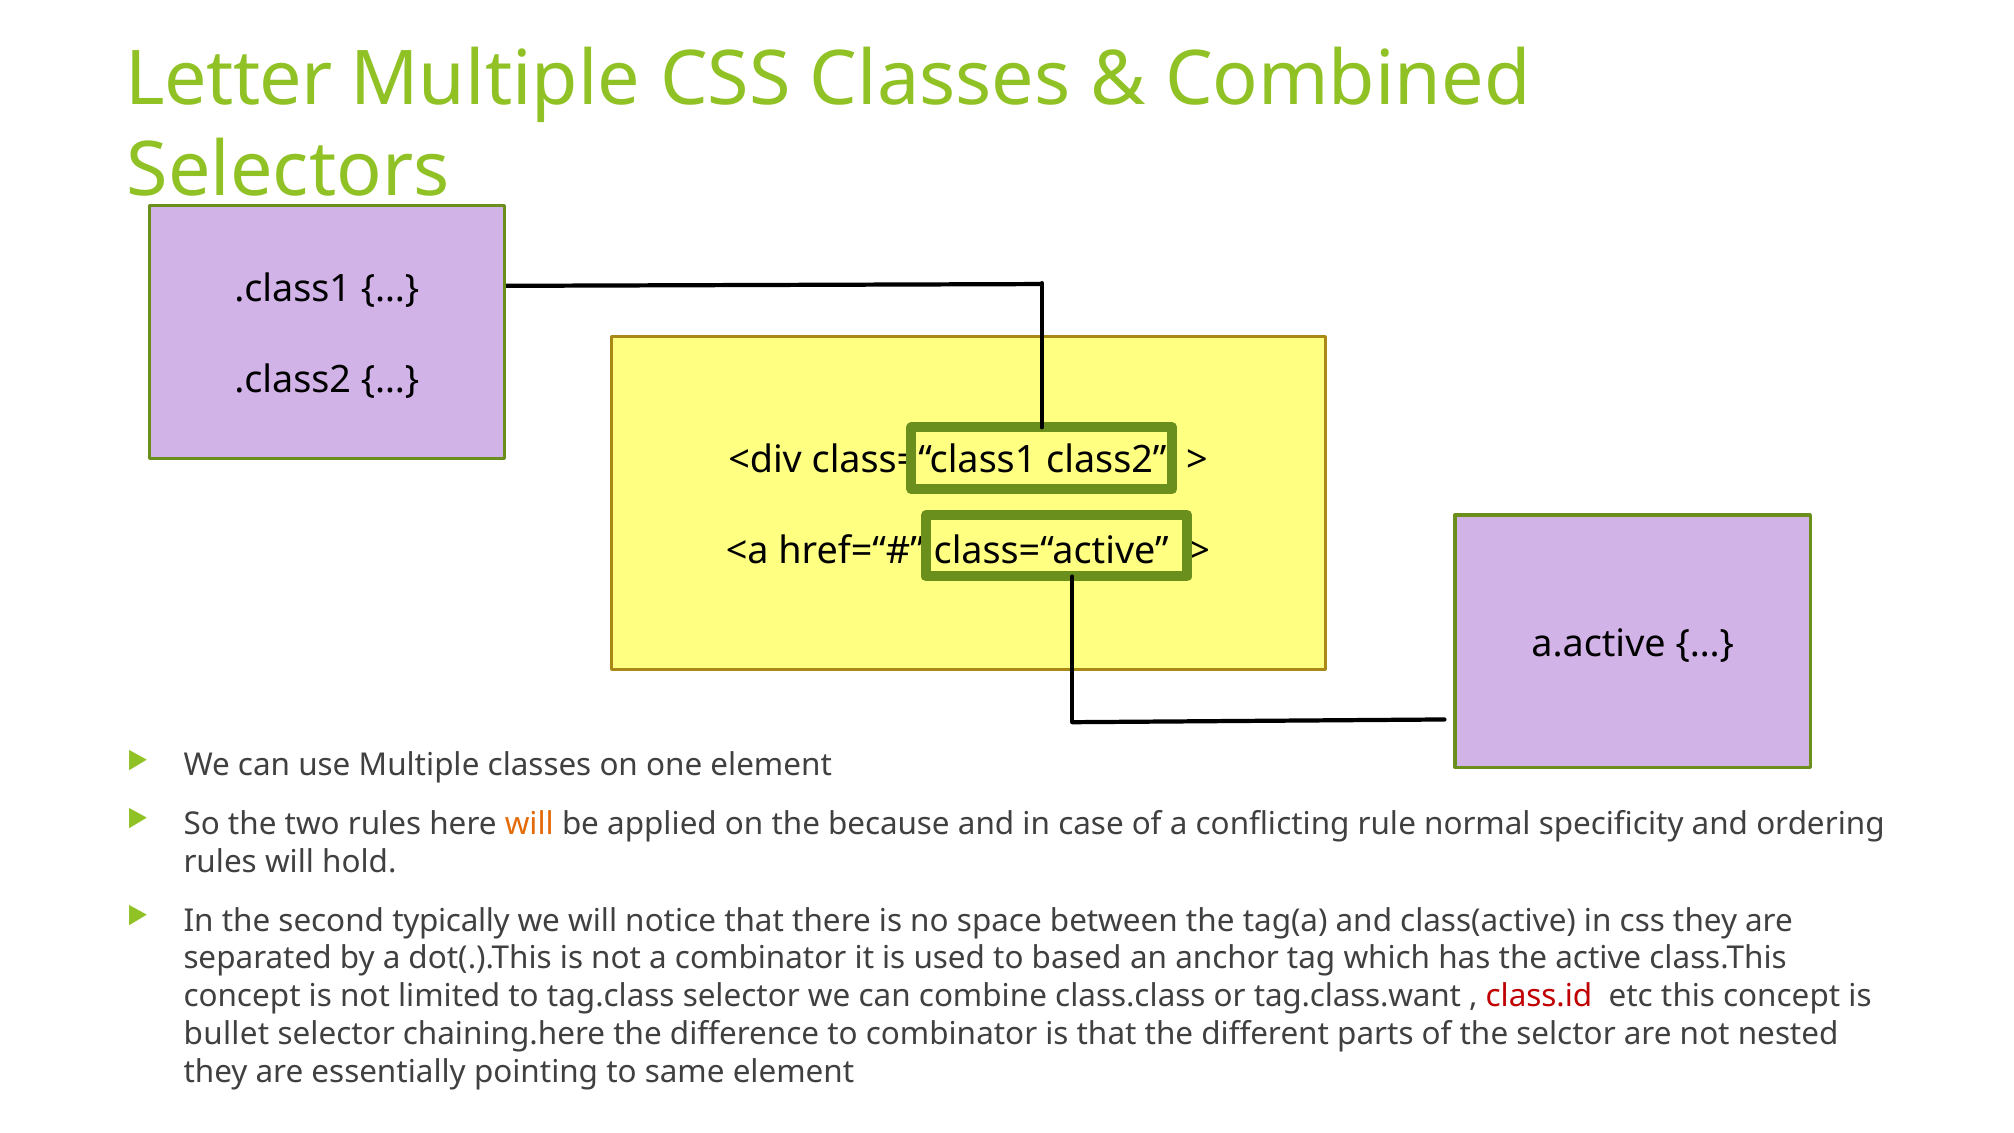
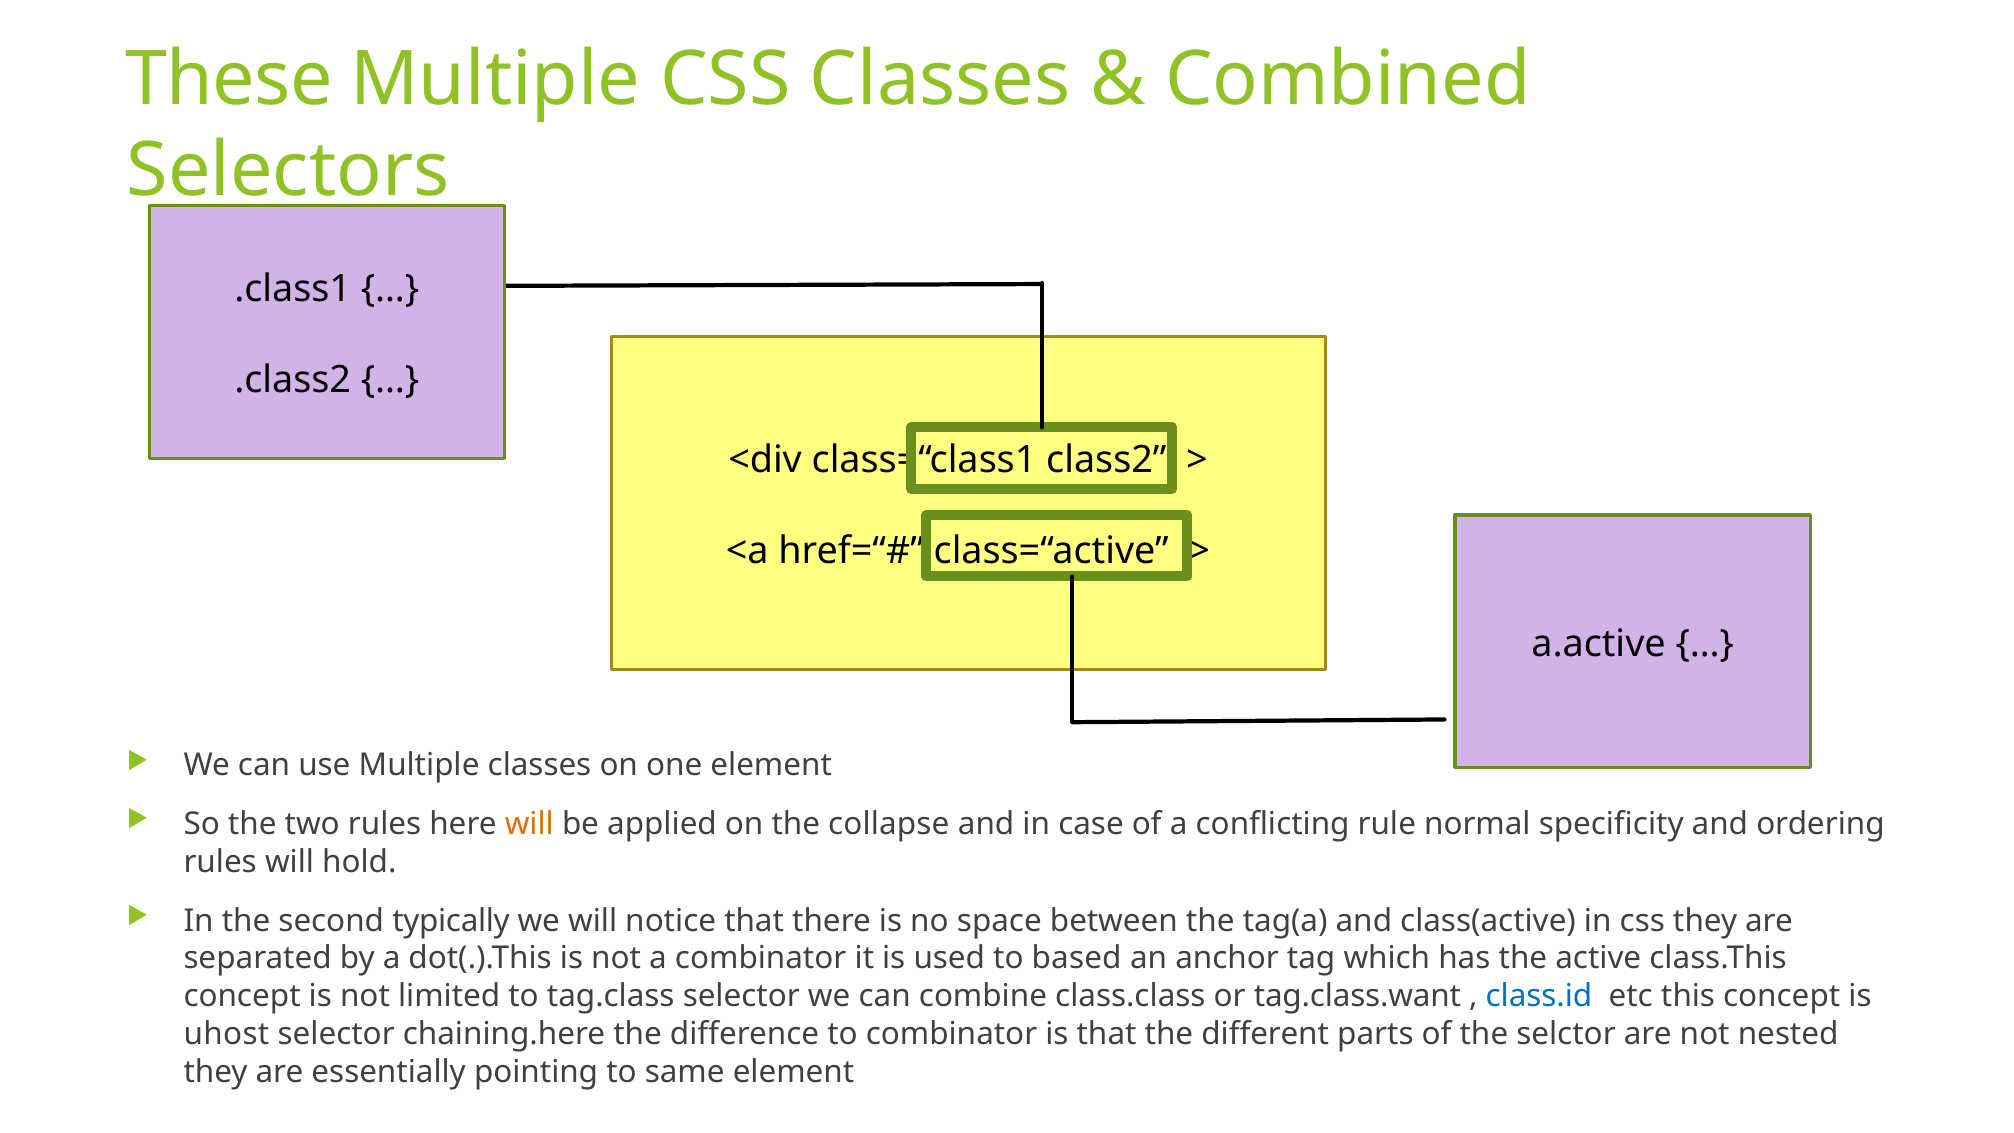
Letter: Letter -> These
because: because -> collapse
class.id colour: red -> blue
bullet: bullet -> uhost
